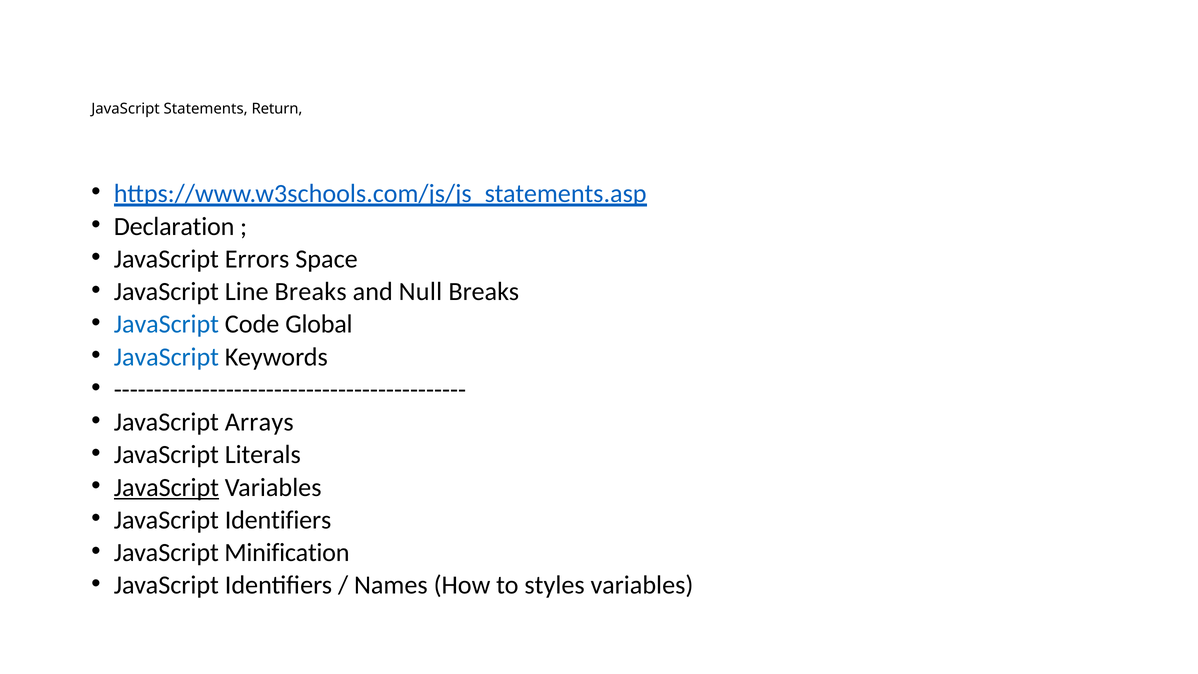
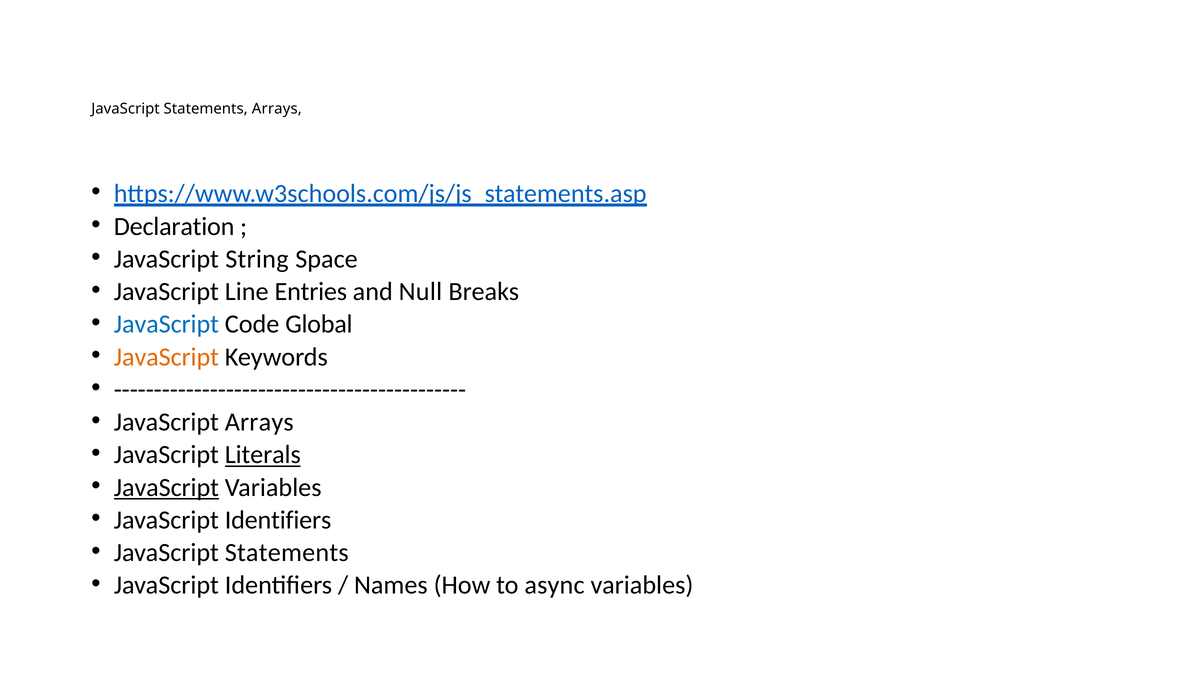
Statements Return: Return -> Arrays
Errors: Errors -> String
Line Breaks: Breaks -> Entries
JavaScript at (166, 357) colour: blue -> orange
Literals underline: none -> present
Minification at (287, 553): Minification -> Statements
styles: styles -> async
